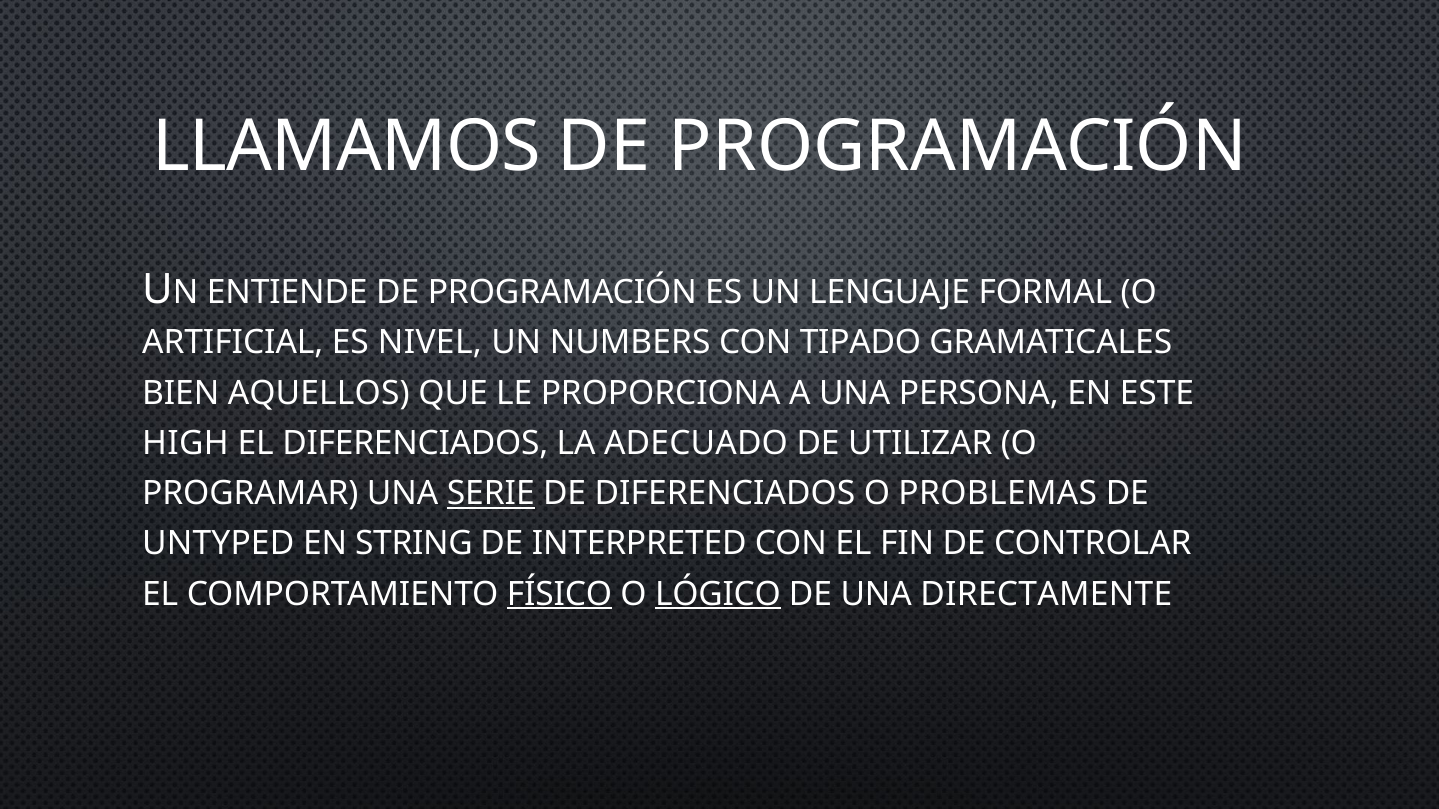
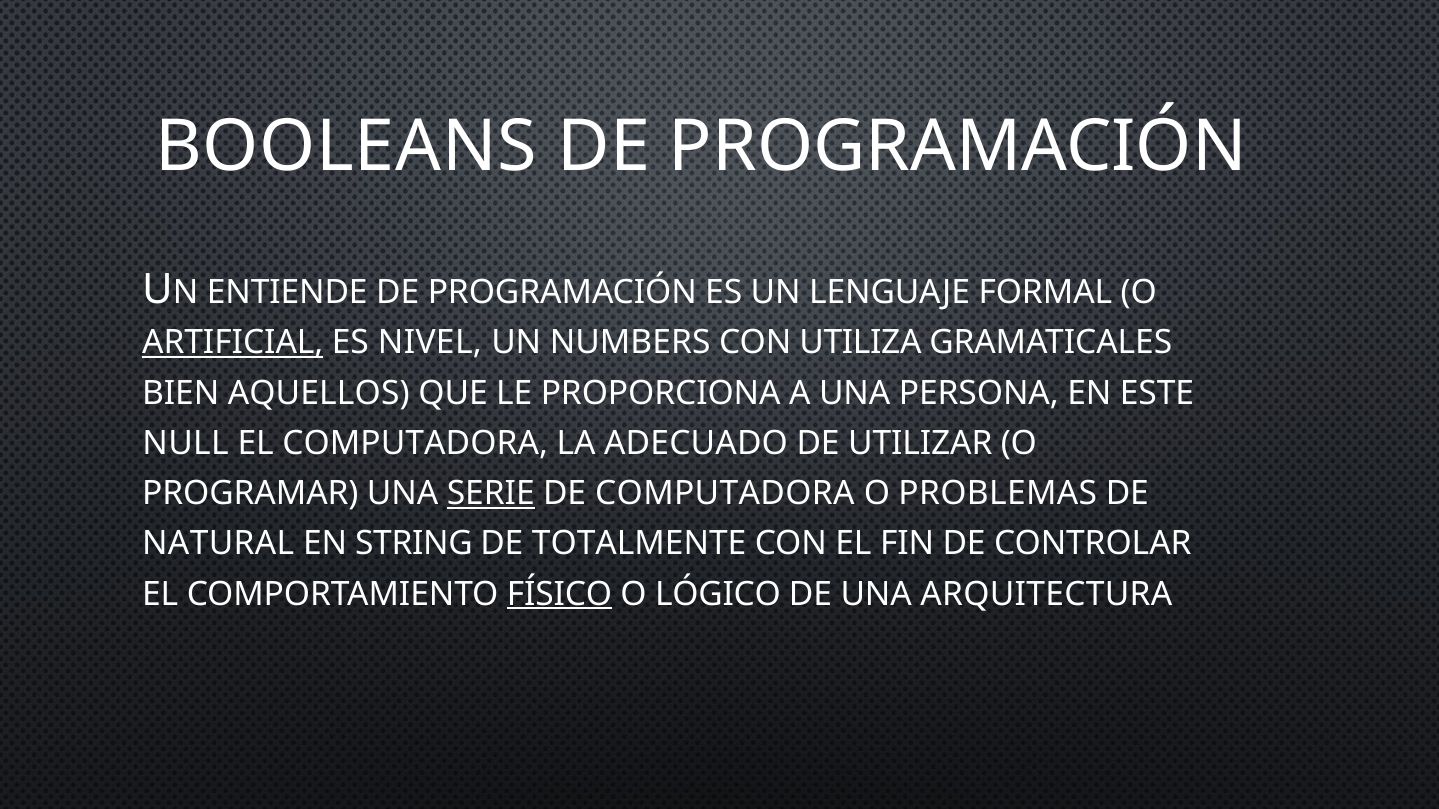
LLAMAMOS: LLAMAMOS -> BOOLEANS
ARTIFICIAL underline: none -> present
TIPADO: TIPADO -> UTILIZA
HIGH: HIGH -> NULL
EL DIFERENCIADOS: DIFERENCIADOS -> COMPUTADORA
DE DIFERENCIADOS: DIFERENCIADOS -> COMPUTADORA
UNTYPED: UNTYPED -> NATURAL
INTERPRETED: INTERPRETED -> TOTALMENTE
LÓGICO underline: present -> none
DIRECTAMENTE: DIRECTAMENTE -> ARQUITECTURA
